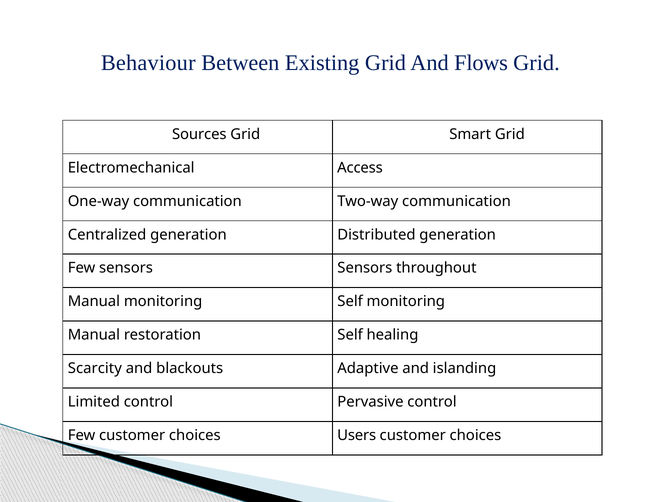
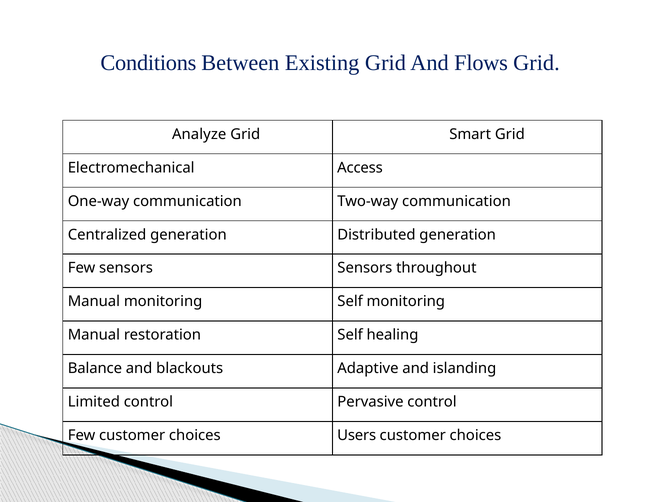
Behaviour: Behaviour -> Conditions
Sources: Sources -> Analyze
Scarcity: Scarcity -> Balance
